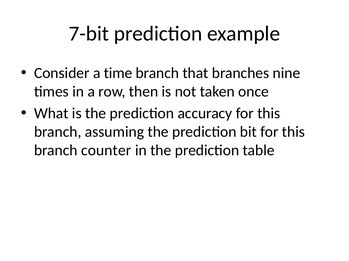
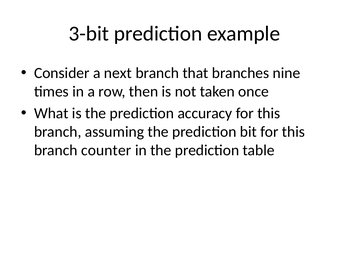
7-bit: 7-bit -> 3-bit
time: time -> next
